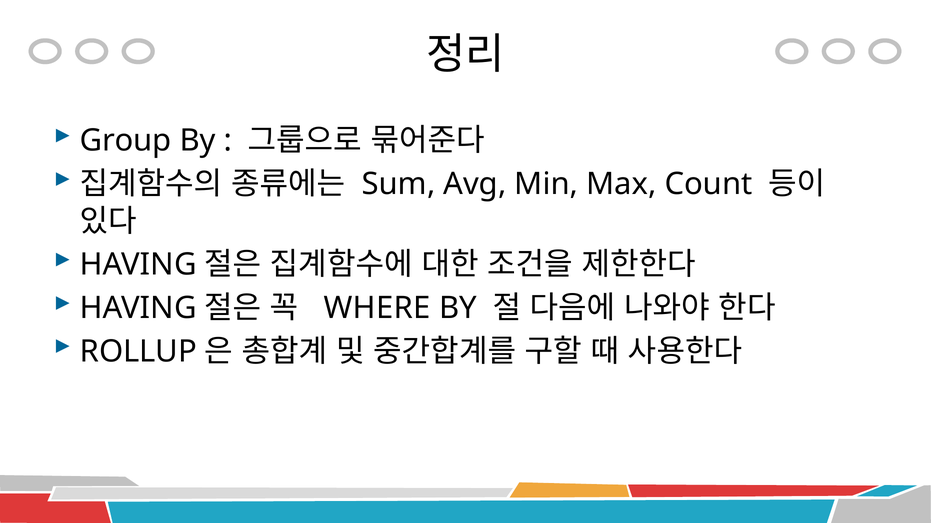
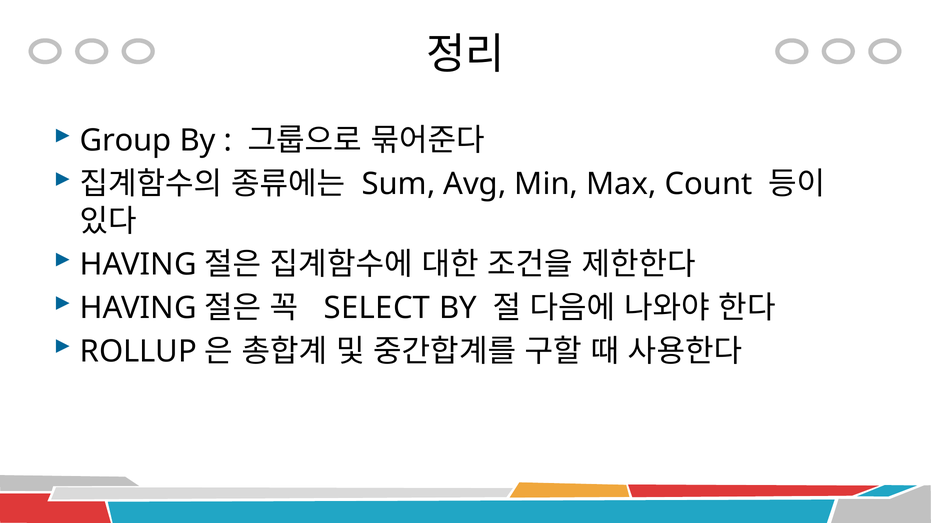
WHERE: WHERE -> SELECT
